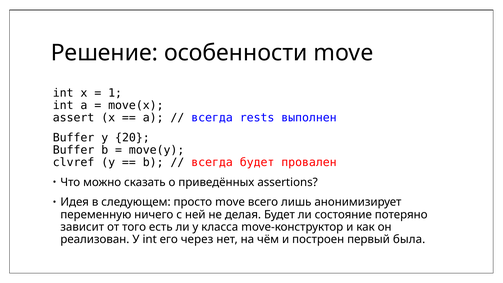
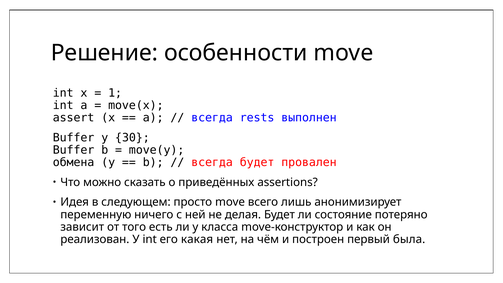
20: 20 -> 30
clvref: clvref -> обмена
через: через -> какая
